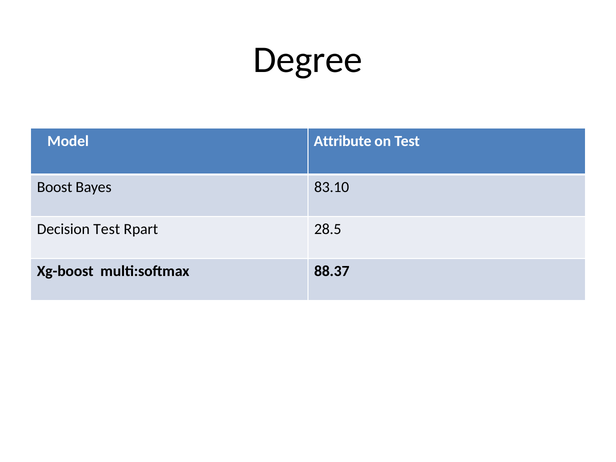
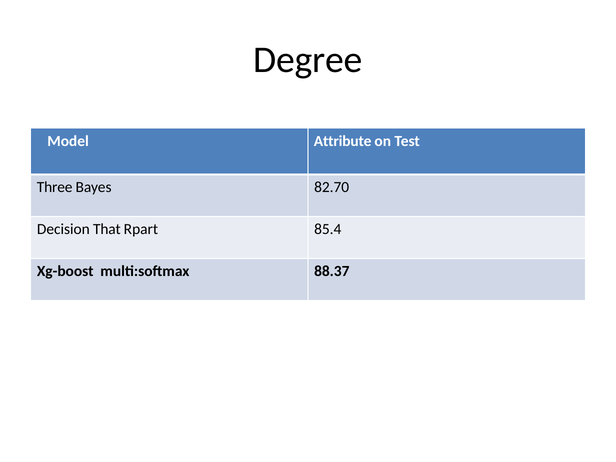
Boost: Boost -> Three
83.10: 83.10 -> 82.70
Decision Test: Test -> That
28.5: 28.5 -> 85.4
